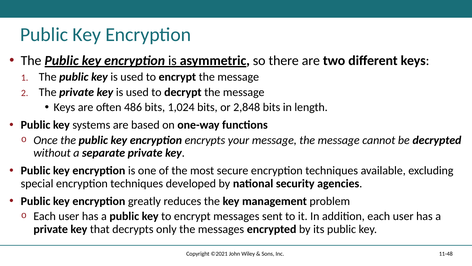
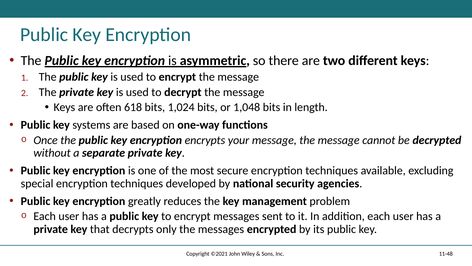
486: 486 -> 618
2,848: 2,848 -> 1,048
